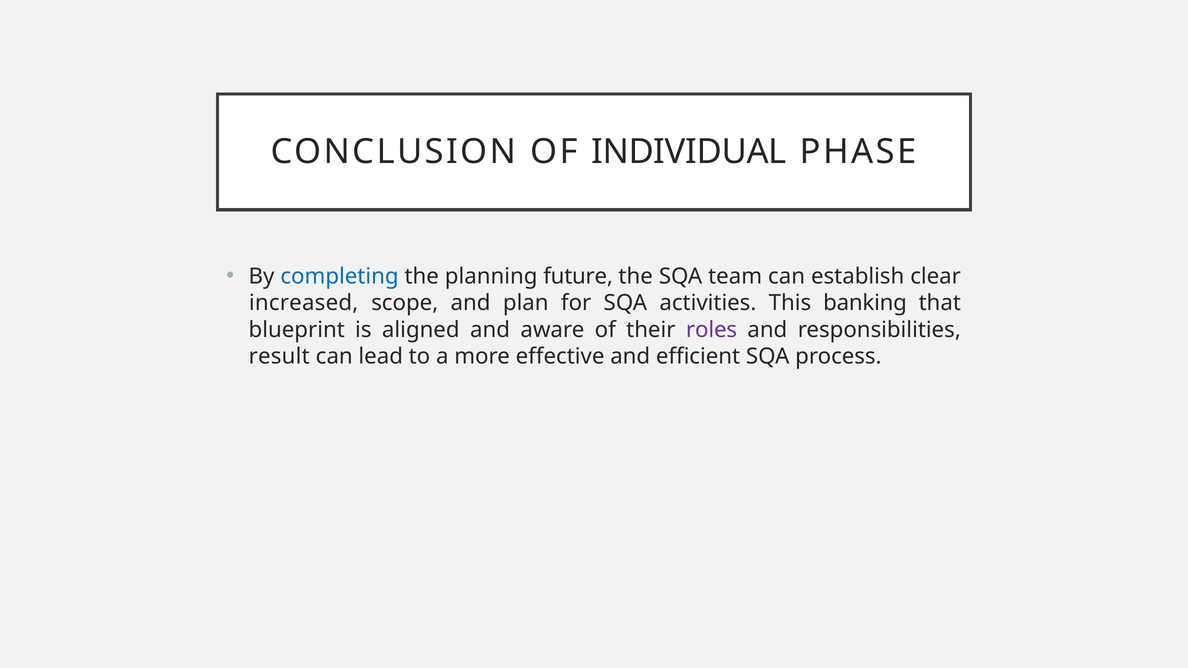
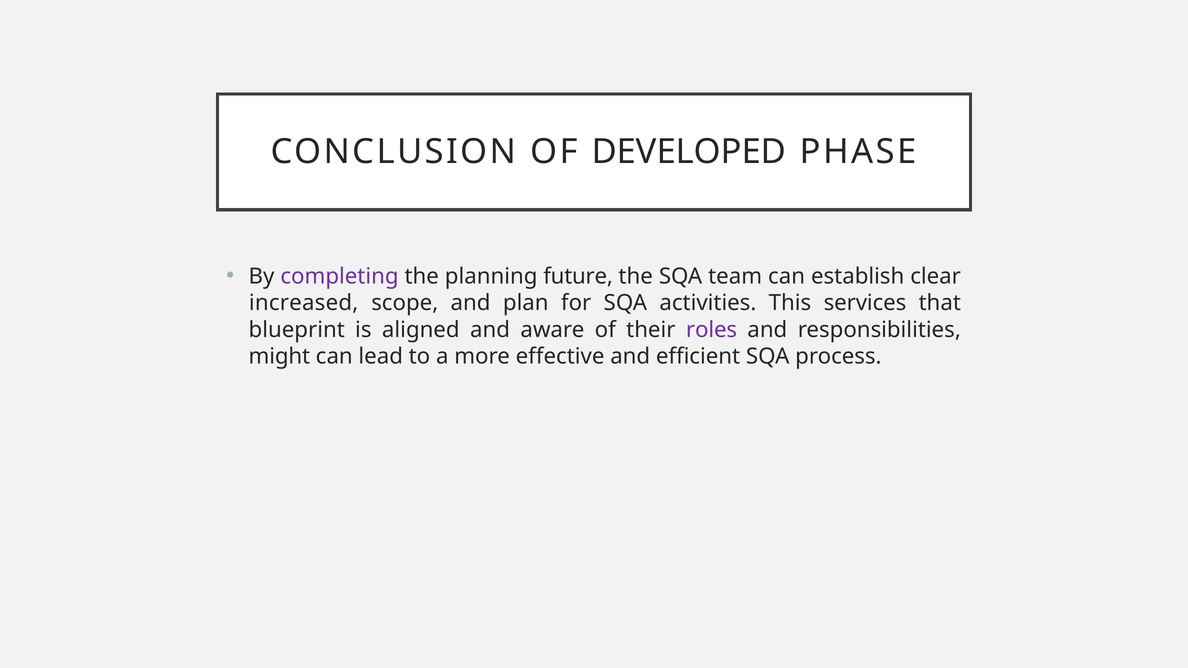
INDIVIDUAL: INDIVIDUAL -> DEVELOPED
completing colour: blue -> purple
banking: banking -> services
result: result -> might
